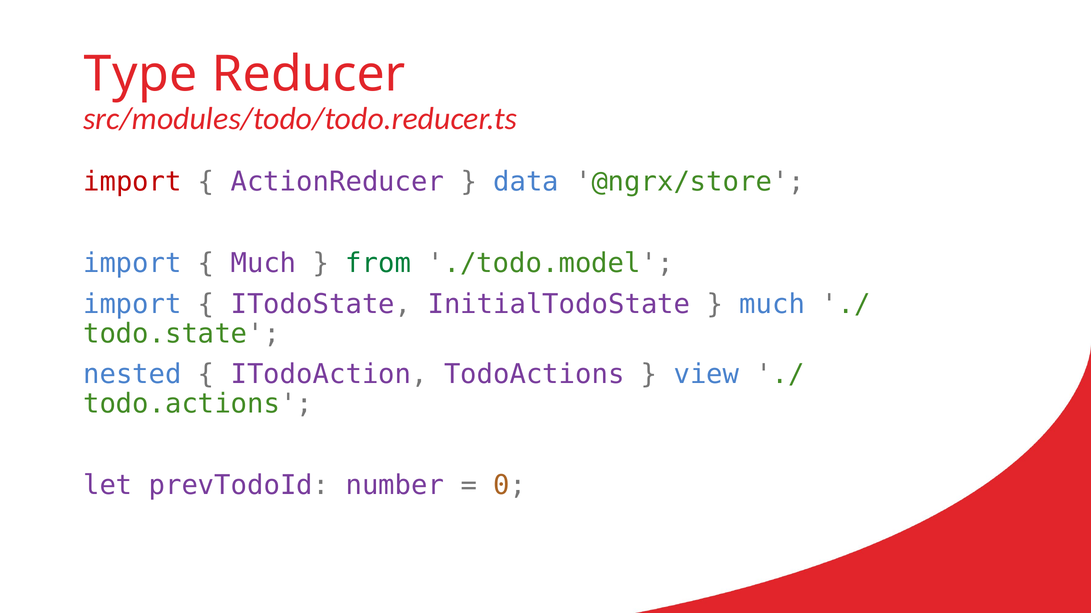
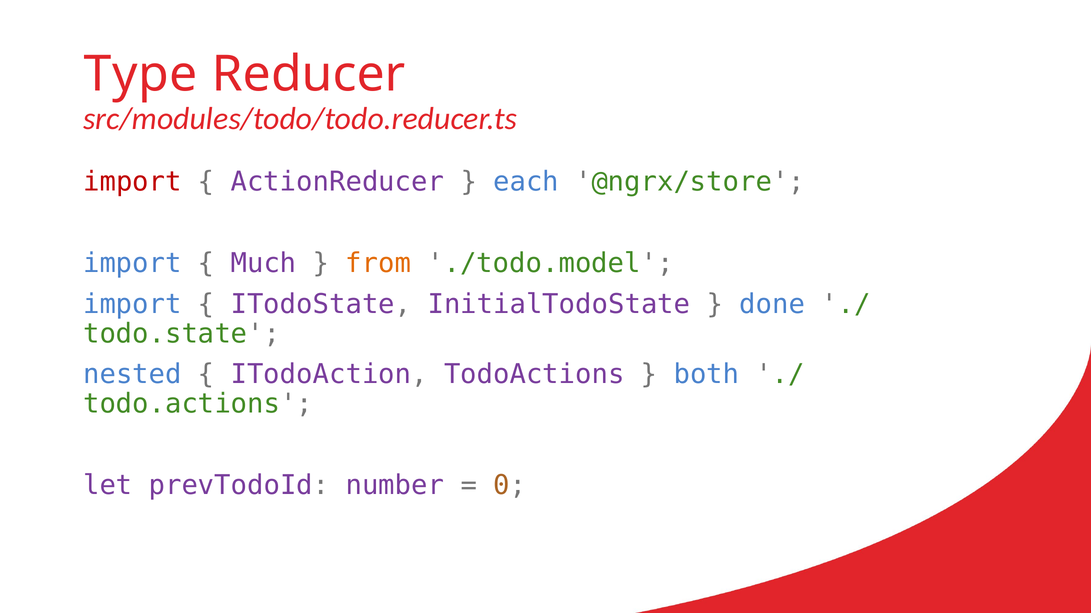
data: data -> each
from colour: green -> orange
much at (772, 304): much -> done
view: view -> both
